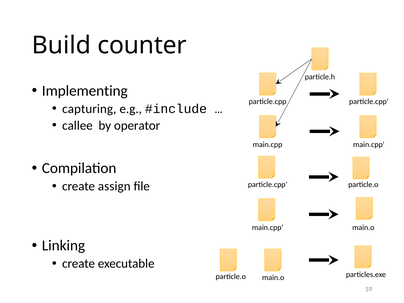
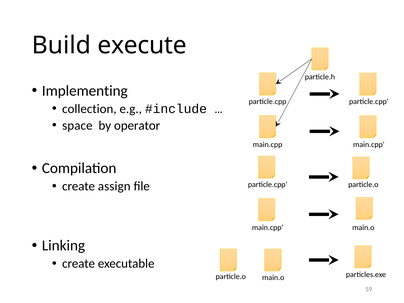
counter: counter -> execute
capturing: capturing -> collection
callee: callee -> space
